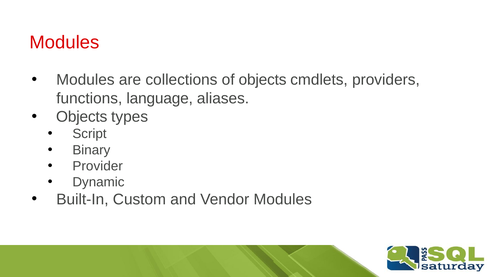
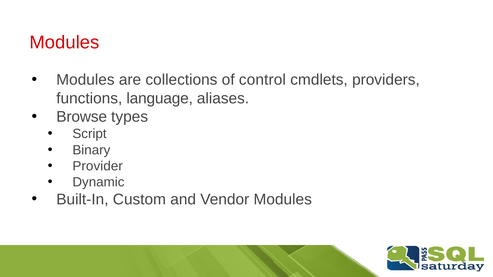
of objects: objects -> control
Objects at (82, 117): Objects -> Browse
